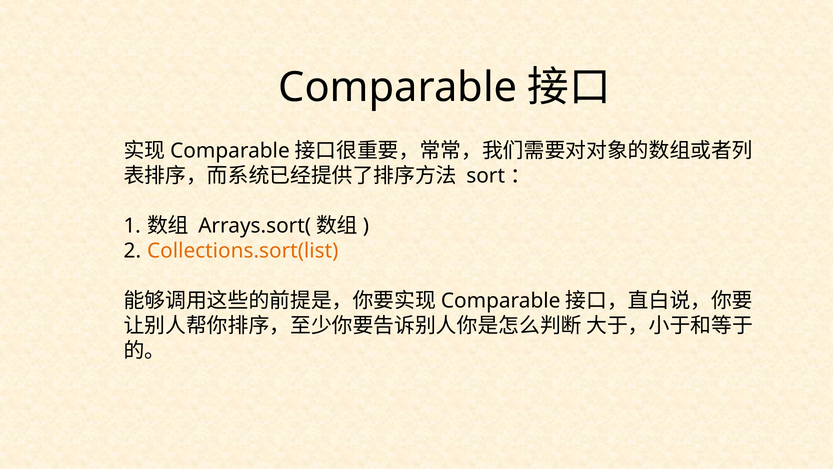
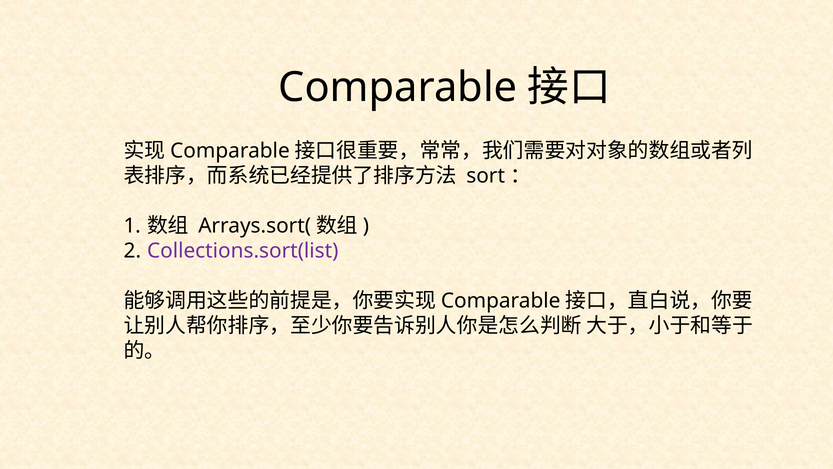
Collections.sort(list colour: orange -> purple
